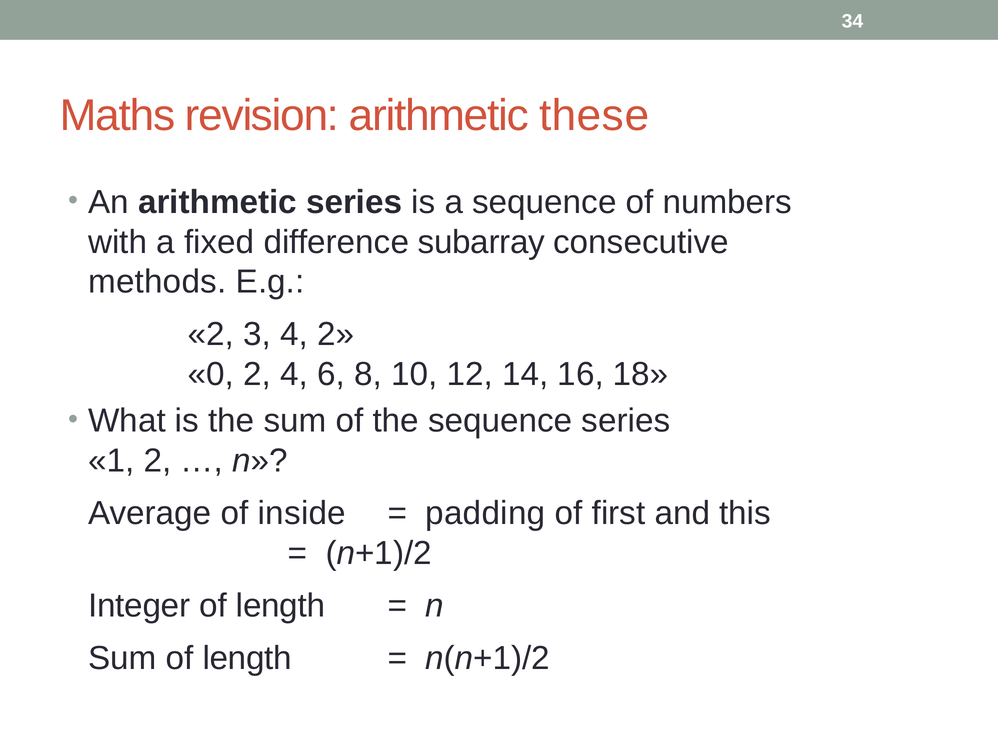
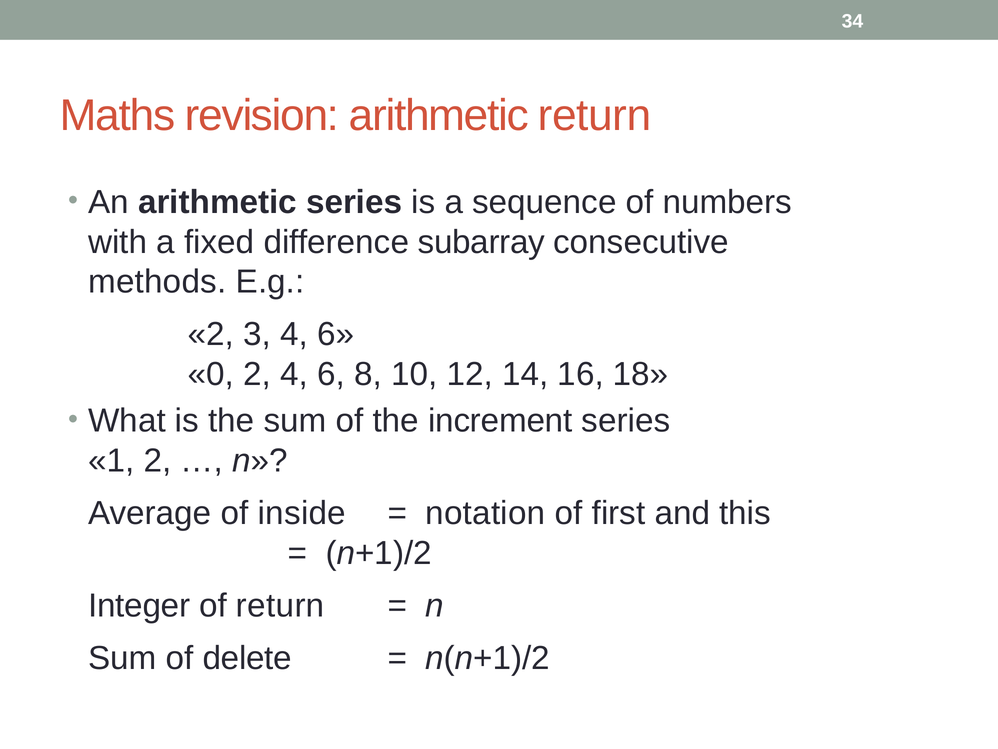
arithmetic these: these -> return
3 4 2: 2 -> 6
the sequence: sequence -> increment
padding: padding -> notation
length at (281, 605): length -> return
Sum of length: length -> delete
